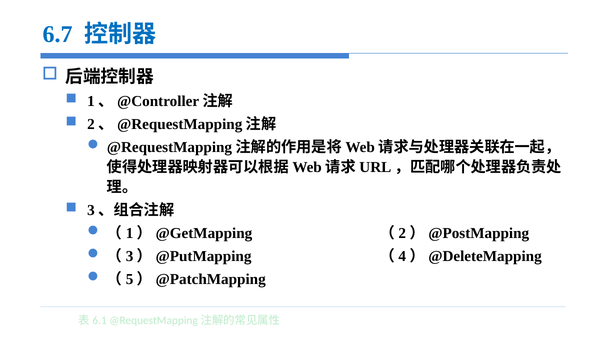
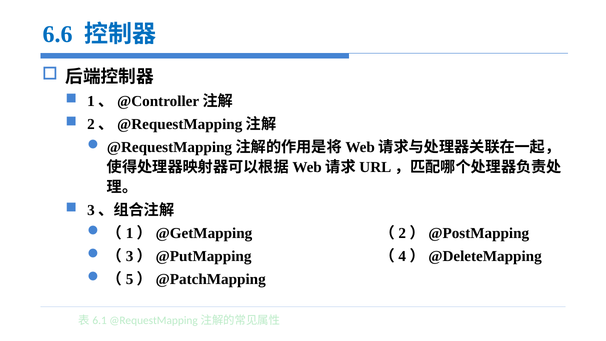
6.7: 6.7 -> 6.6
